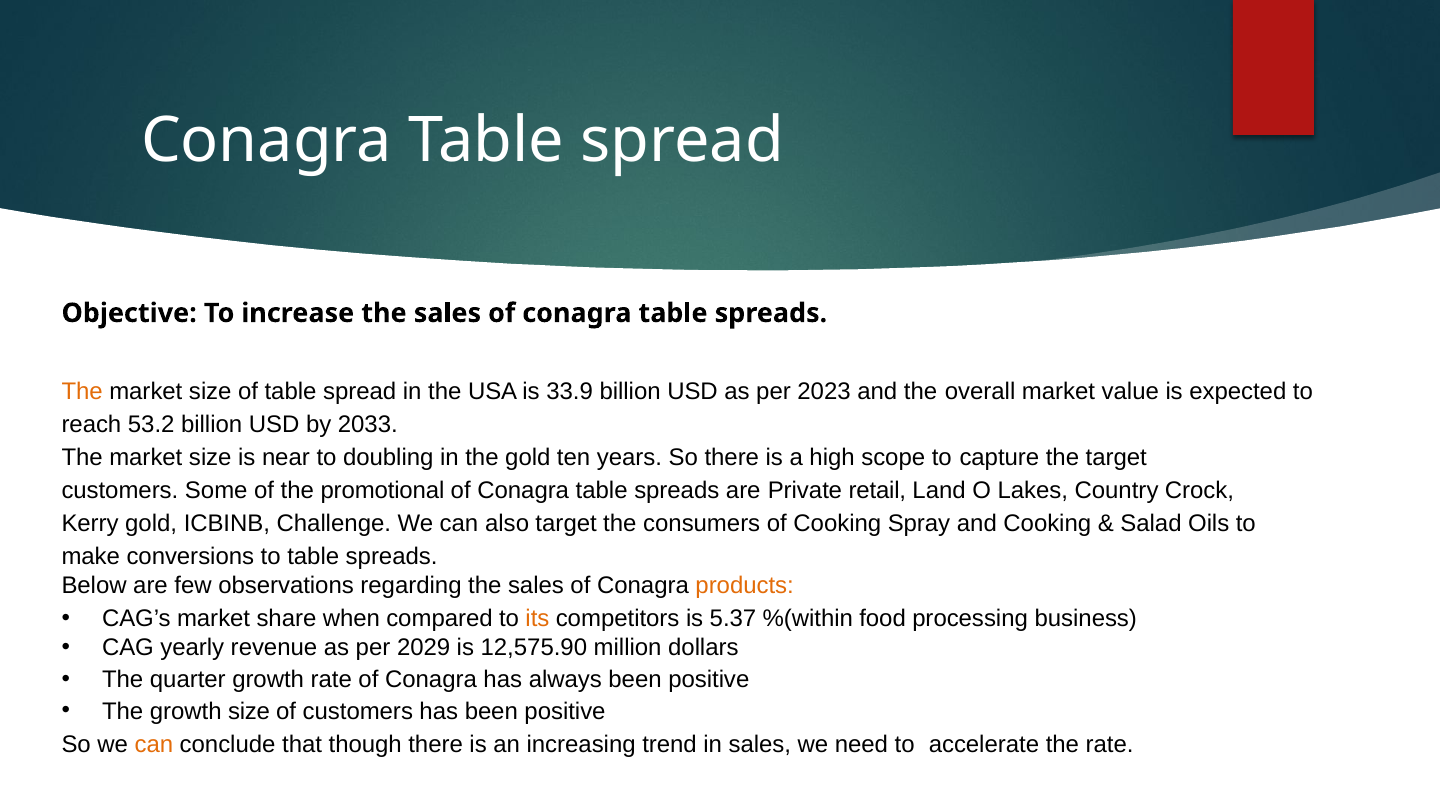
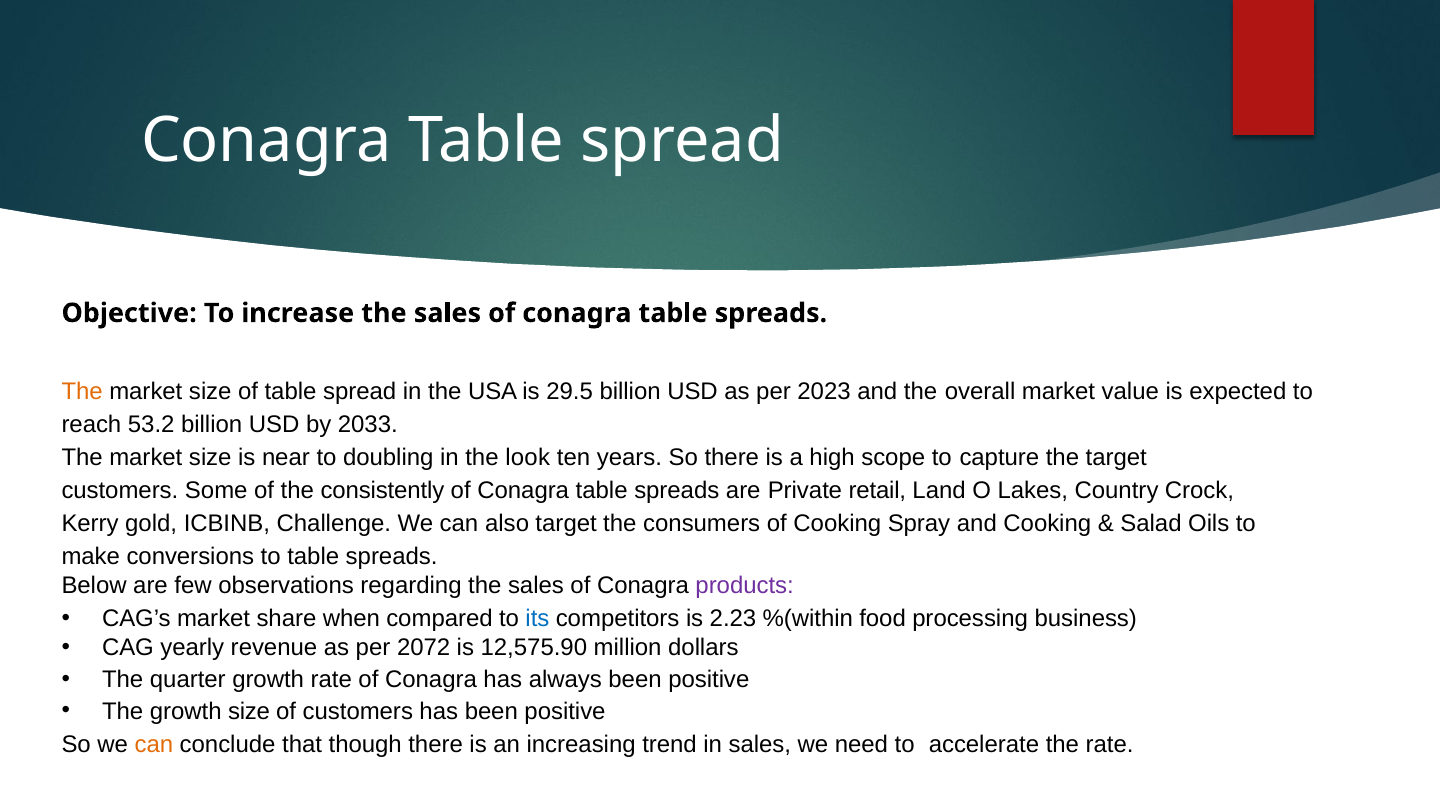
33.9: 33.9 -> 29.5
the gold: gold -> look
promotional: promotional -> consistently
products colour: orange -> purple
its colour: orange -> blue
5.37: 5.37 -> 2.23
2029: 2029 -> 2072
